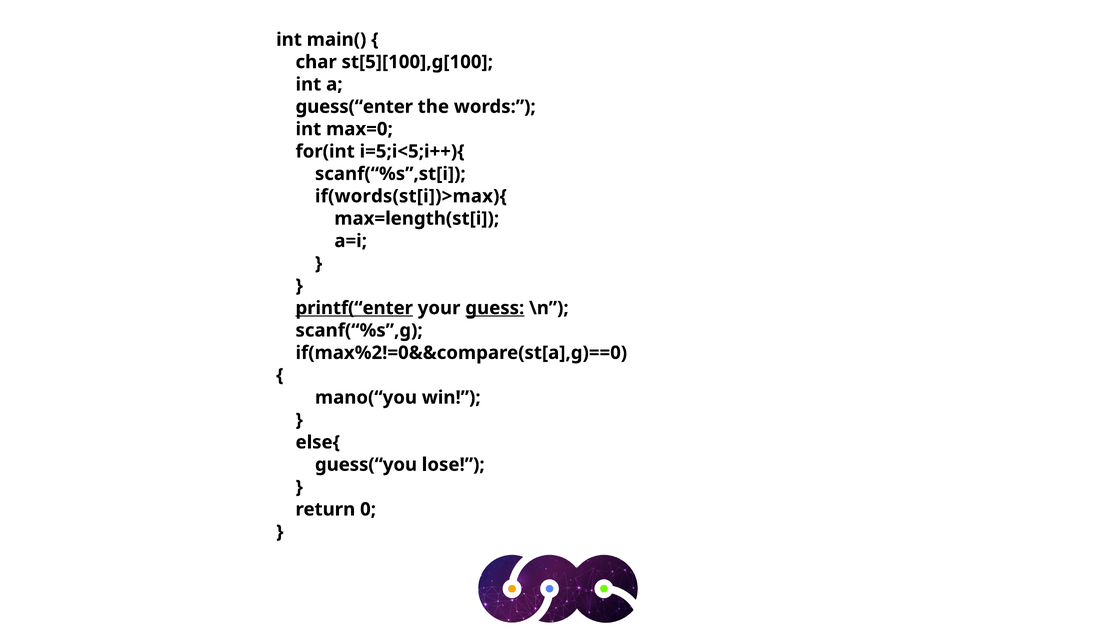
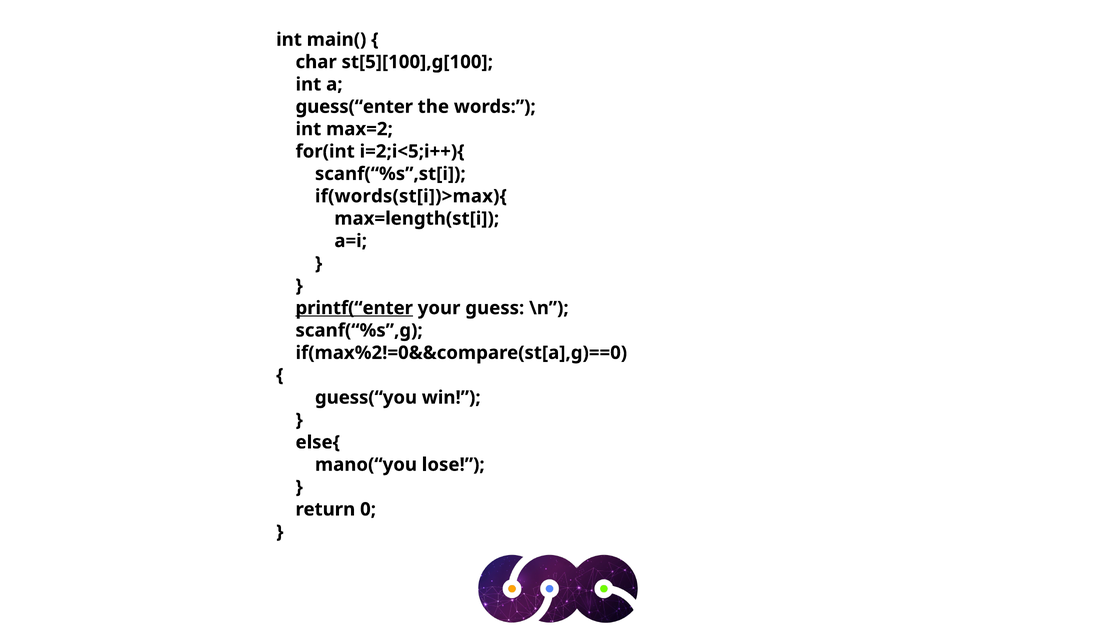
max=0: max=0 -> max=2
i=5;i<5;i++){: i=5;i<5;i++){ -> i=2;i<5;i++){
guess underline: present -> none
mano(“you: mano(“you -> guess(“you
guess(“you: guess(“you -> mano(“you
